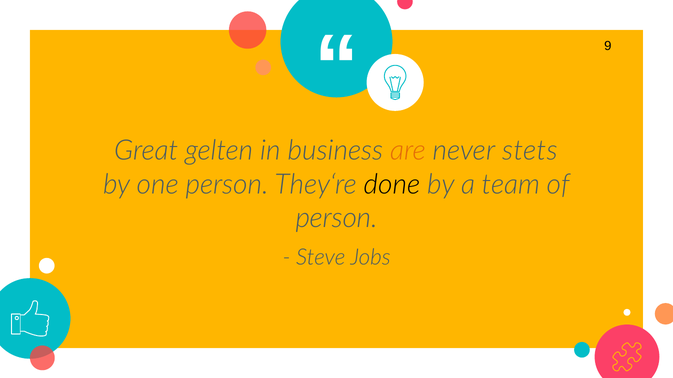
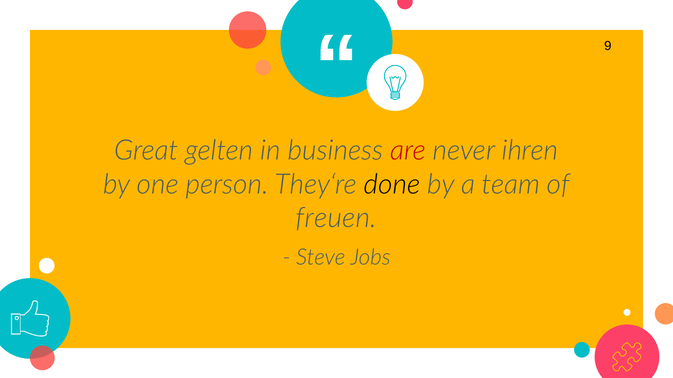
are colour: orange -> red
stets: stets -> ihren
person at (337, 218): person -> freuen
